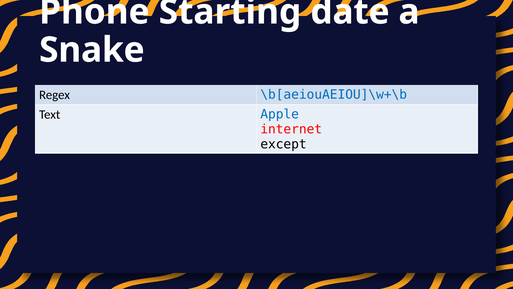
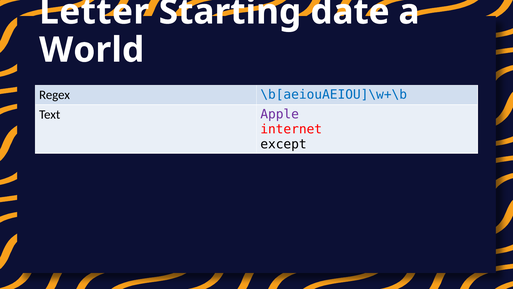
Phone: Phone -> Letter
Snake: Snake -> World
Apple colour: blue -> purple
